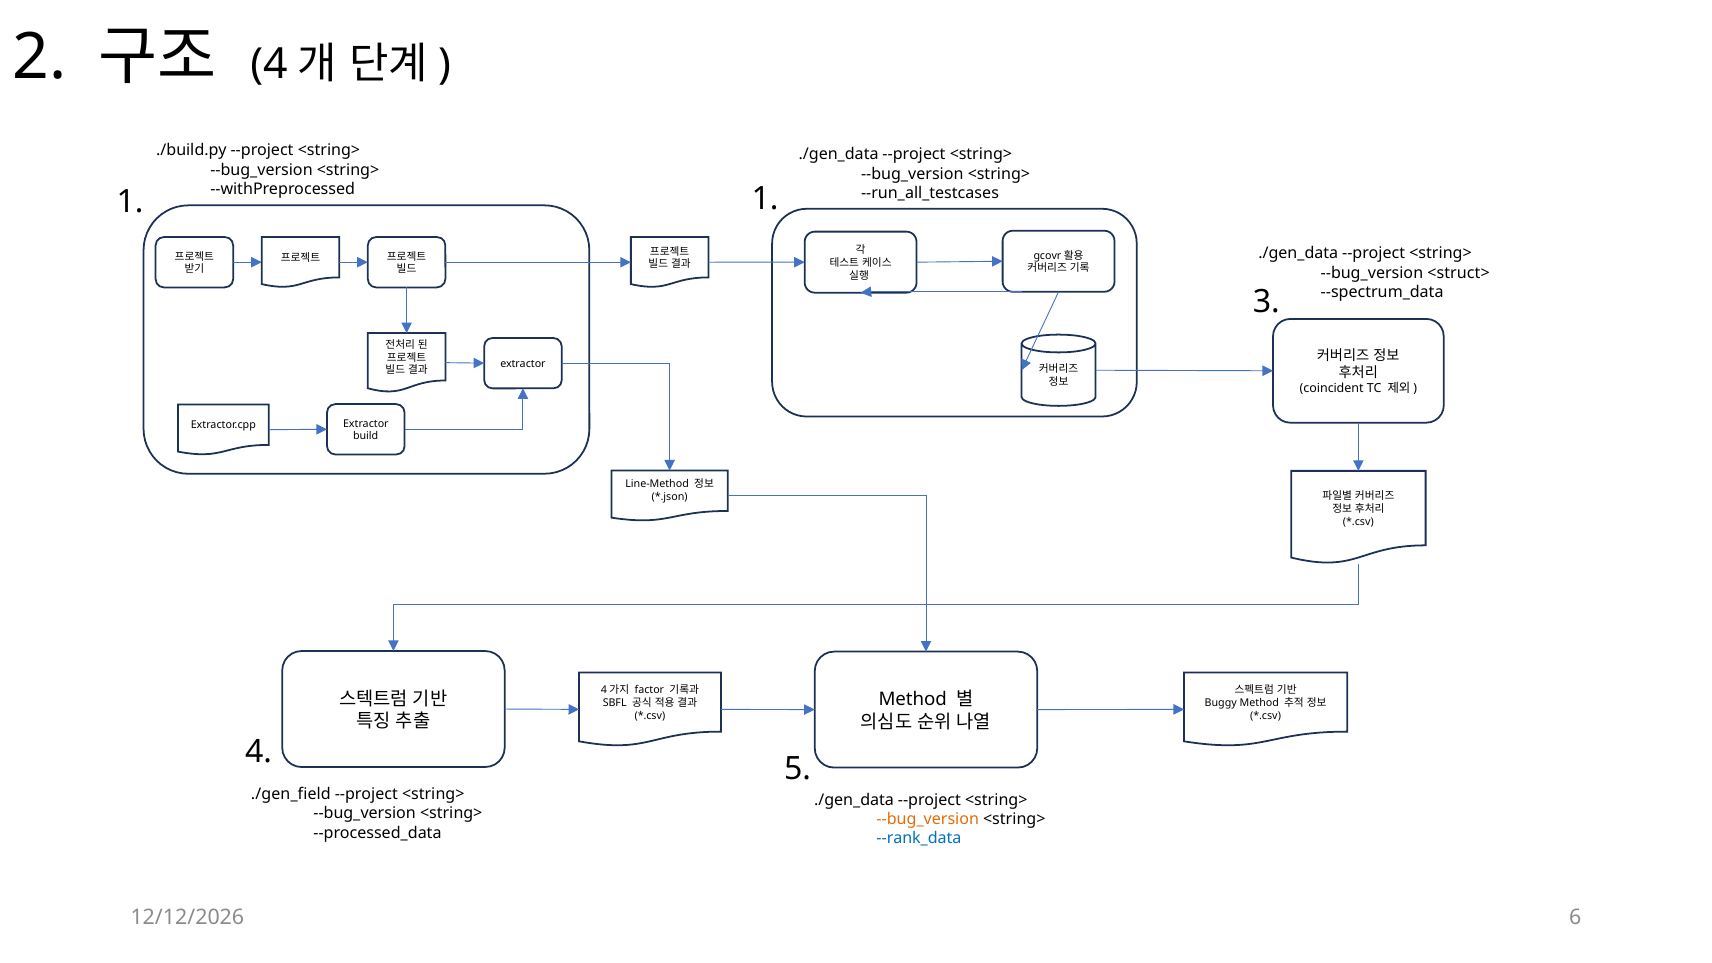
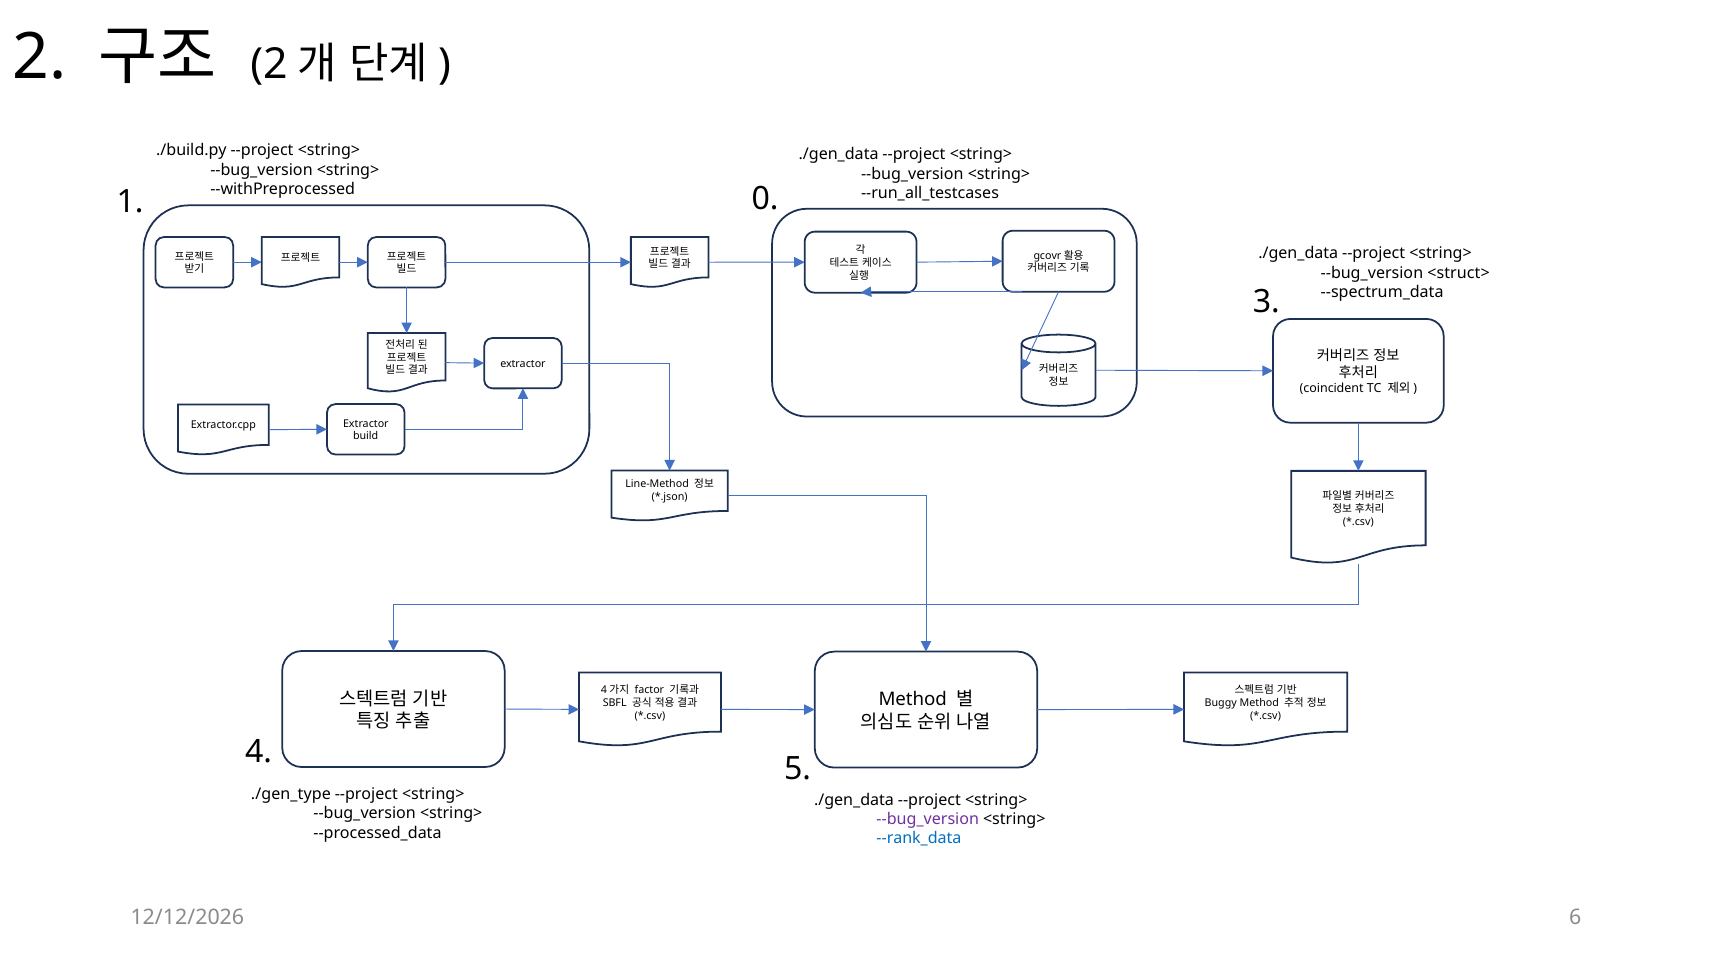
4 at (269, 64): 4 -> 2
1 1: 1 -> 0
./gen_field: ./gen_field -> ./gen_type
--bug_version at (928, 819) colour: orange -> purple
